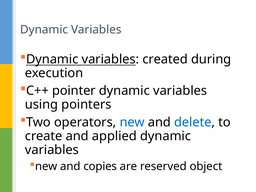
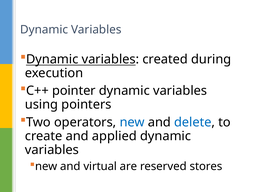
copies: copies -> virtual
object: object -> stores
